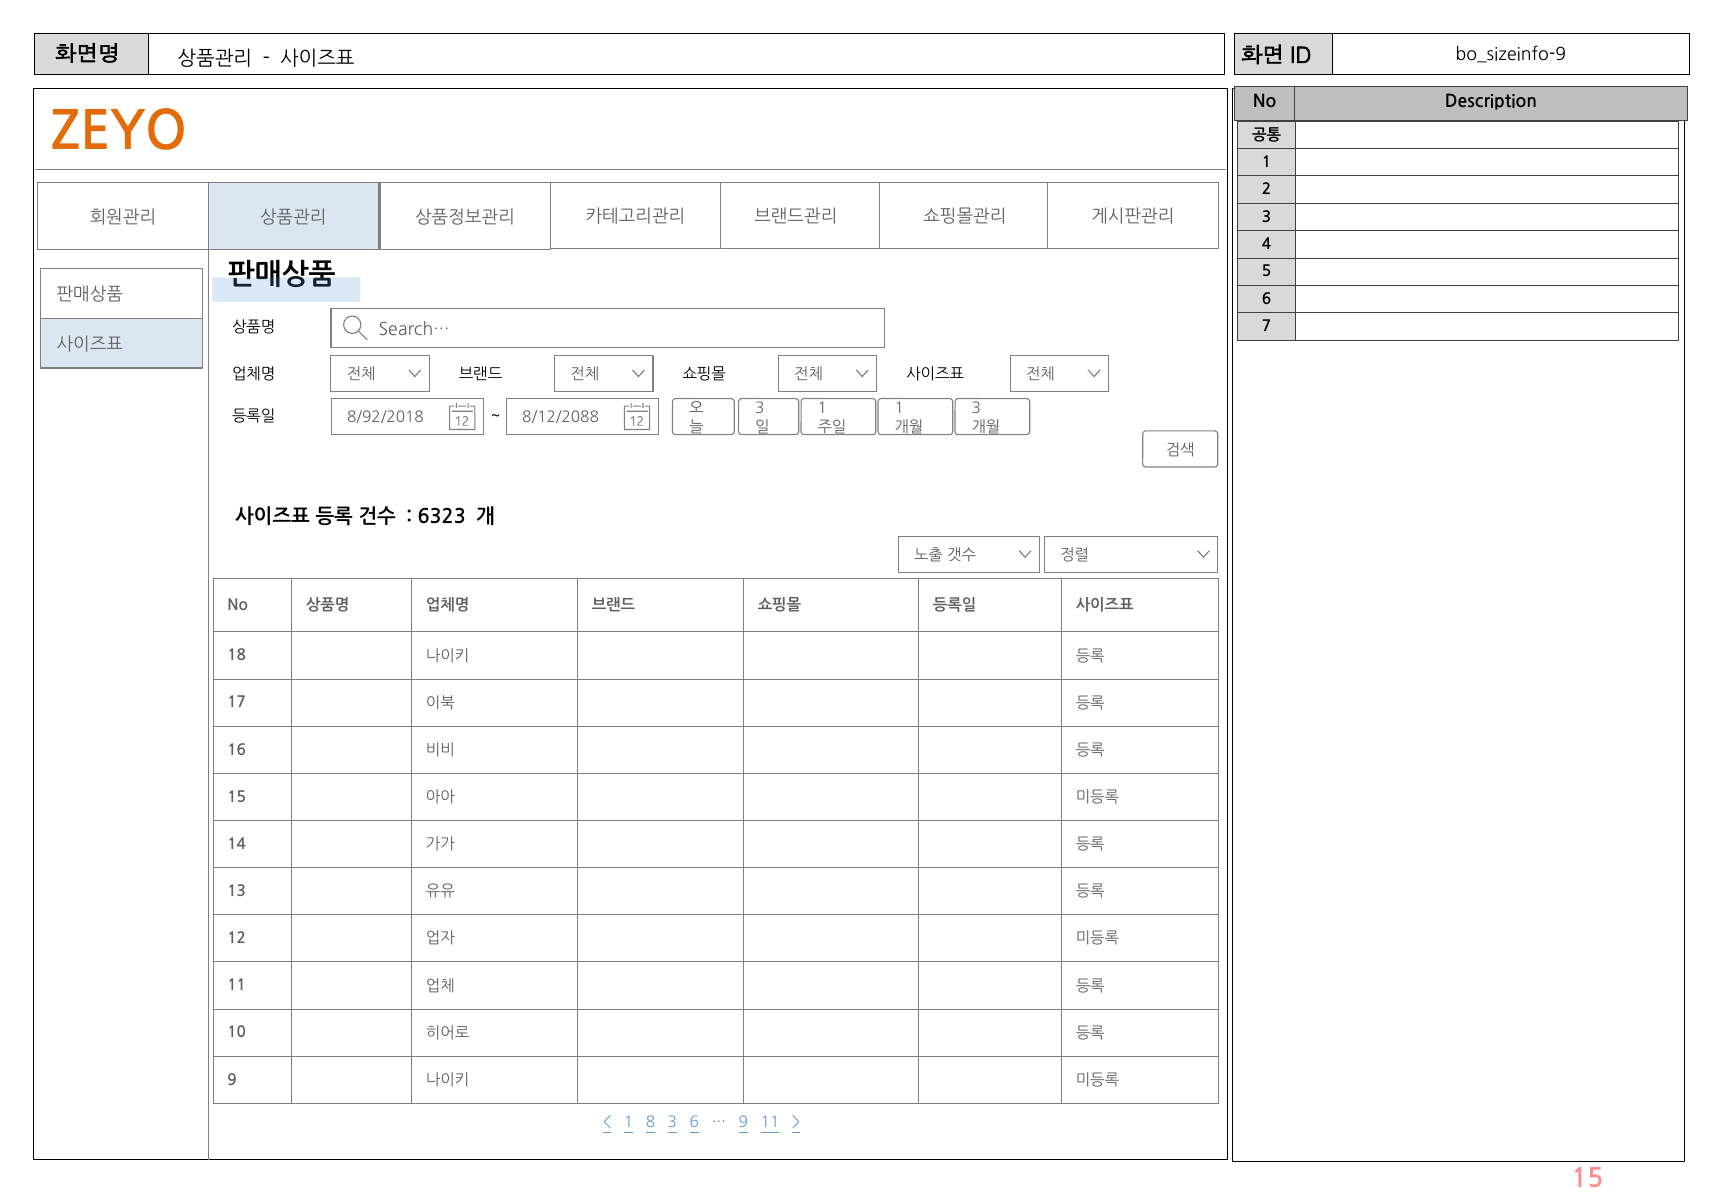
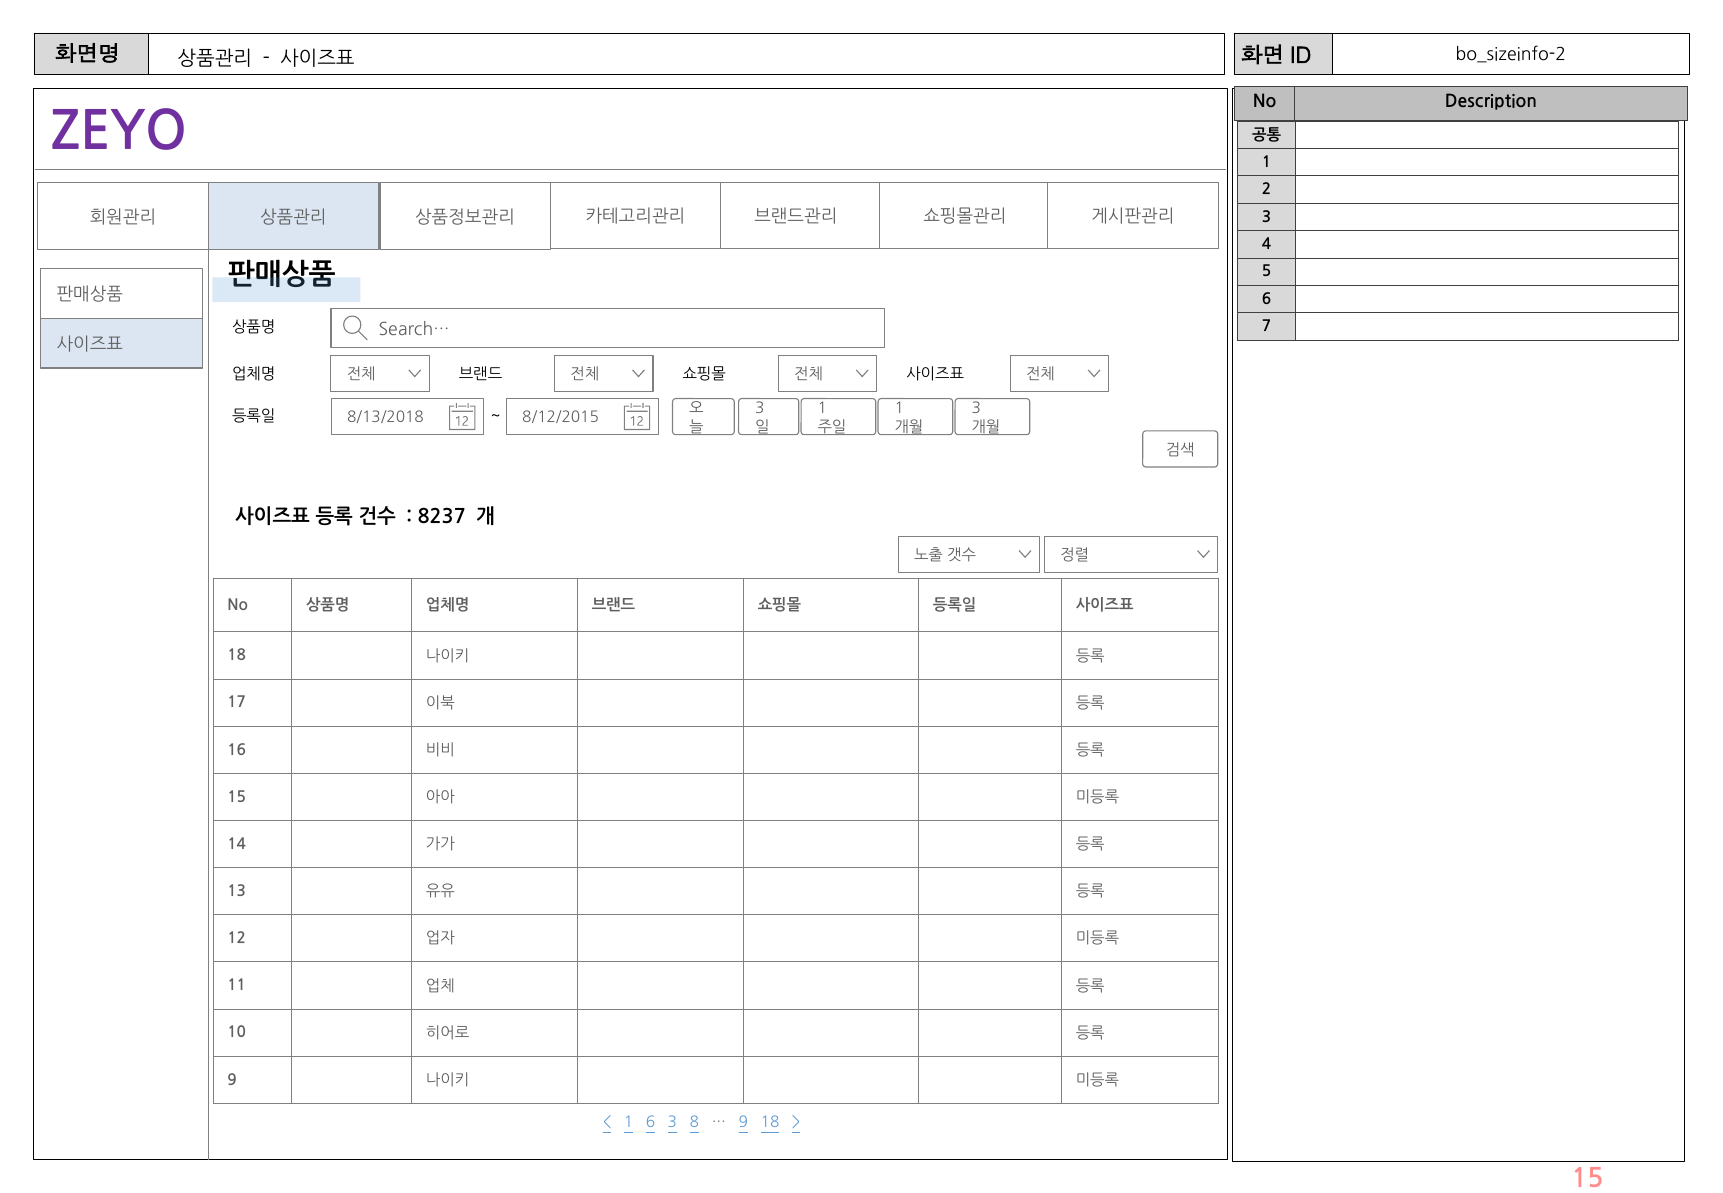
bo_sizeinfo-9: bo_sizeinfo-9 -> bo_sizeinfo-2
ZEYO colour: orange -> purple
8/92/2018: 8/92/2018 -> 8/13/2018
8/12/2088: 8/12/2088 -> 8/12/2015
6323: 6323 -> 8237
1 8: 8 -> 6
3 6: 6 -> 8
9 11: 11 -> 18
